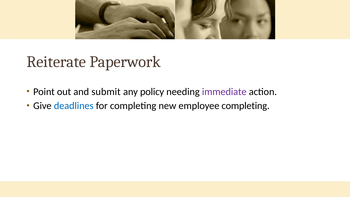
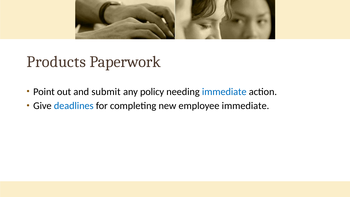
Reiterate: Reiterate -> Products
immediate at (224, 92) colour: purple -> blue
employee completing: completing -> immediate
